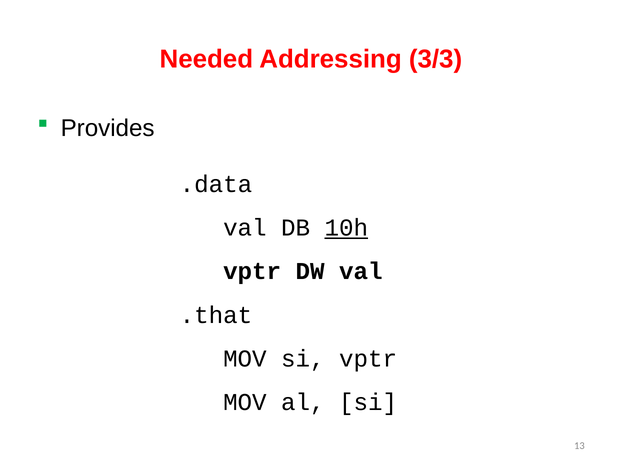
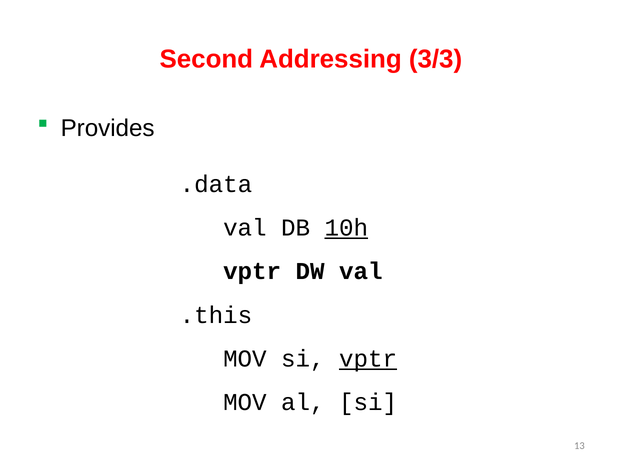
Needed: Needed -> Second
.that: .that -> .this
vptr at (368, 358) underline: none -> present
